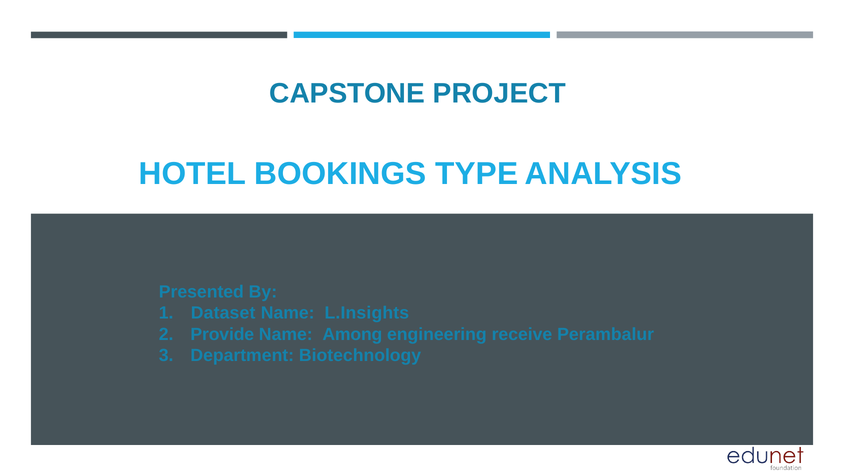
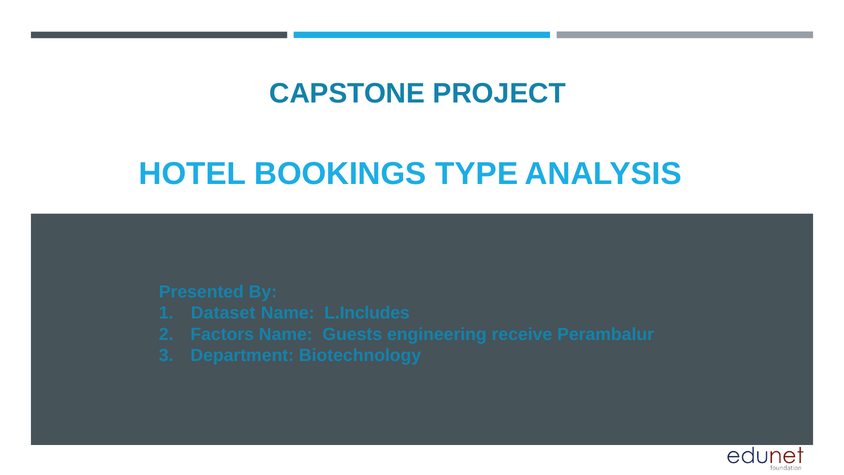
L.Insights: L.Insights -> L.Includes
Provide: Provide -> Factors
Among: Among -> Guests
